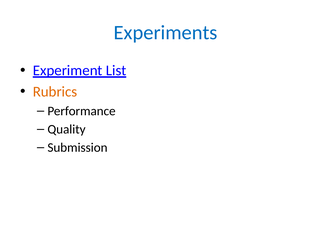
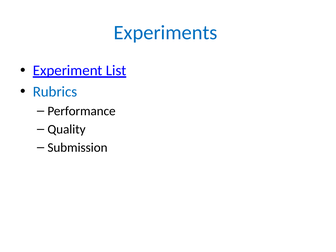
Rubrics colour: orange -> blue
